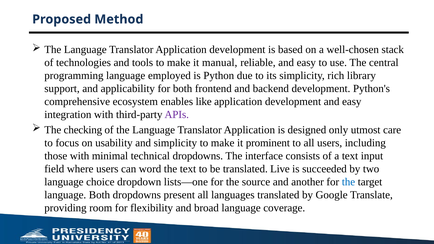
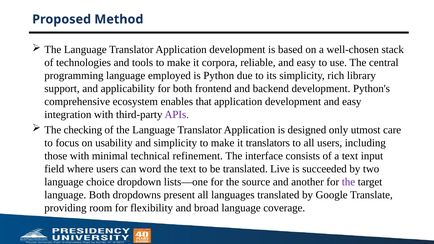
manual: manual -> corpora
like: like -> that
prominent: prominent -> translators
technical dropdowns: dropdowns -> refinement
the at (348, 182) colour: blue -> purple
